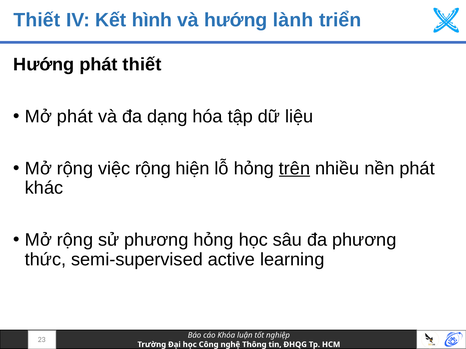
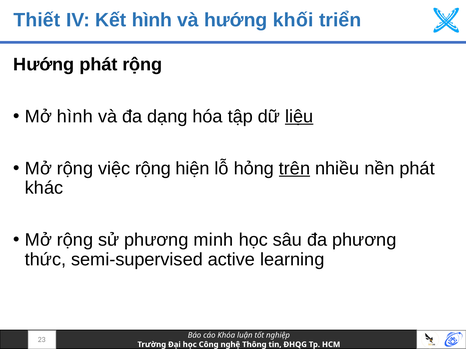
lành: lành -> khối
phát thiết: thiết -> rộng
Mở phát: phát -> hình
liệu underline: none -> present
phương hỏng: hỏng -> minh
